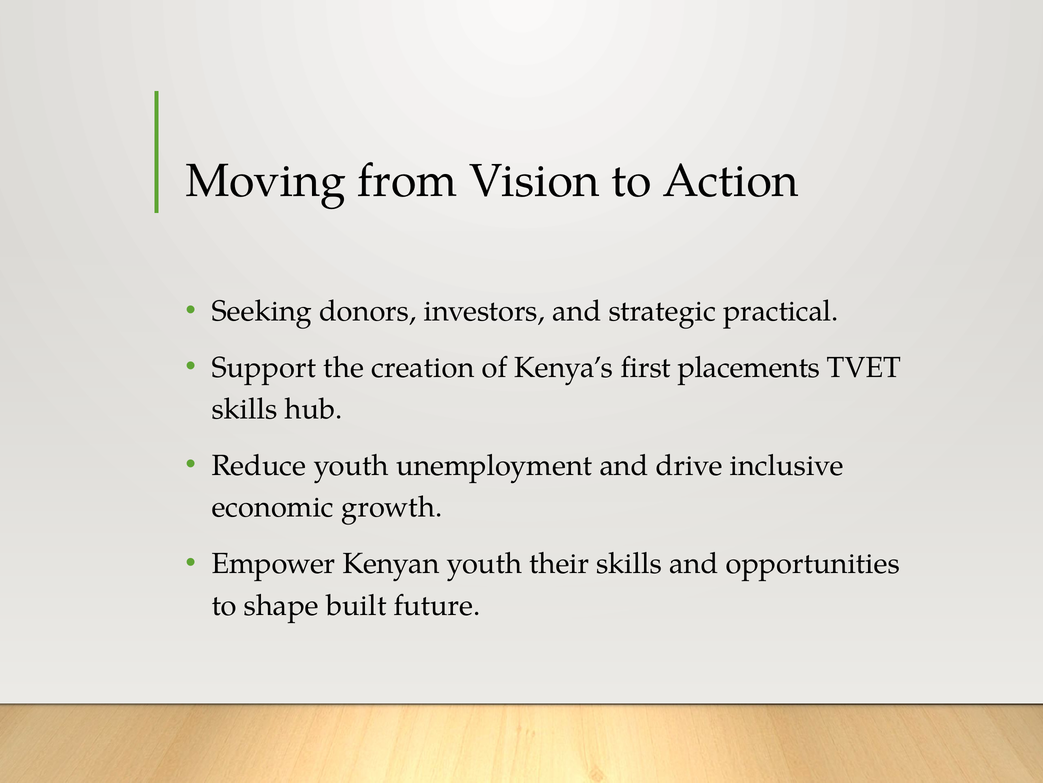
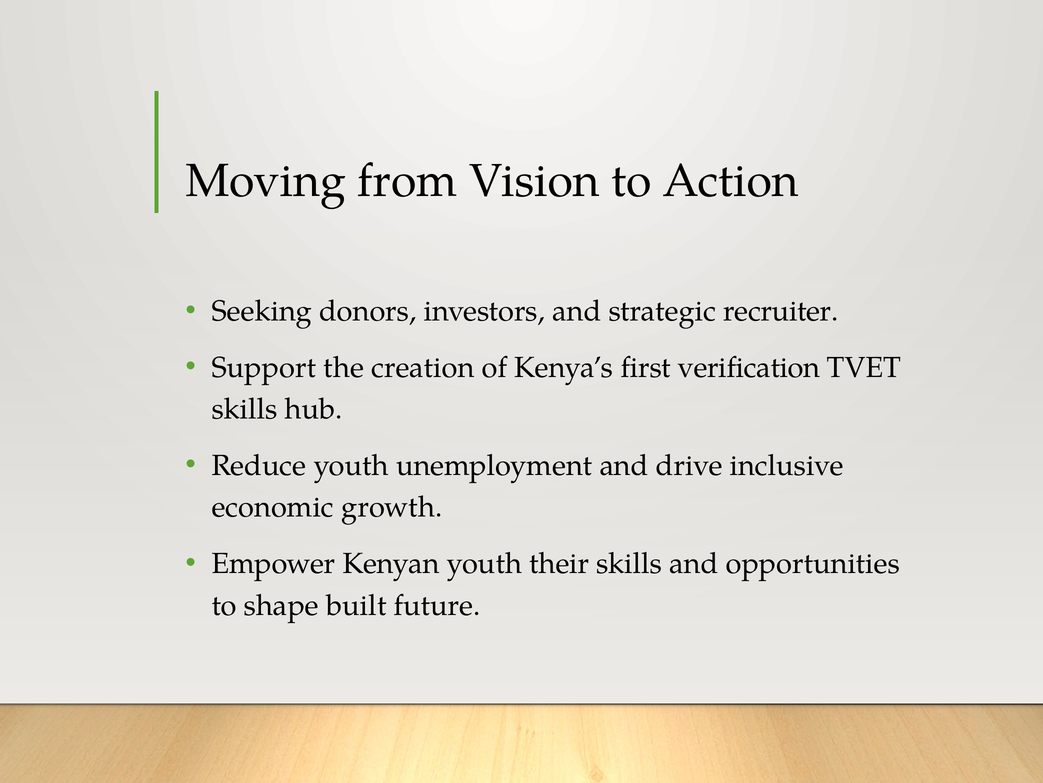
practical: practical -> recruiter
placements: placements -> verification
